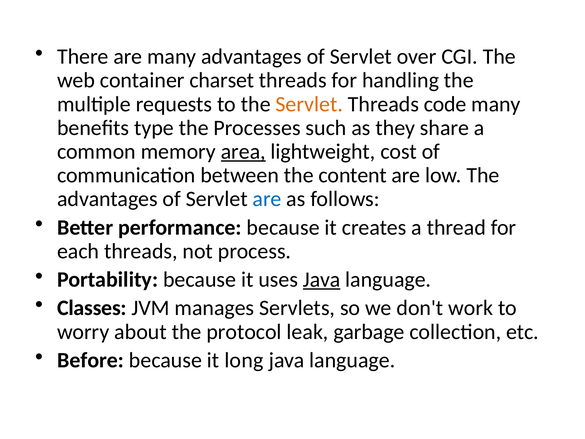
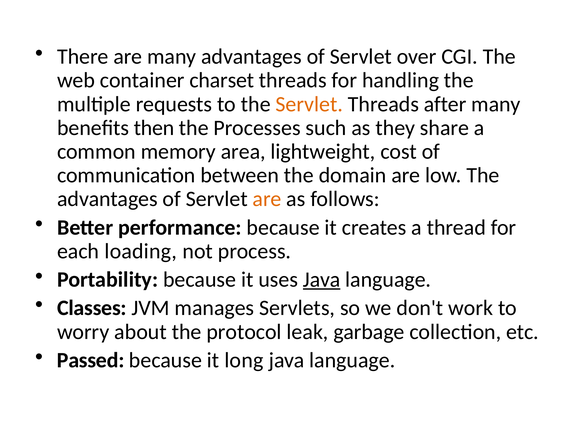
code: code -> after
type: type -> then
area underline: present -> none
content: content -> domain
are at (267, 199) colour: blue -> orange
each threads: threads -> loading
Before: Before -> Passed
